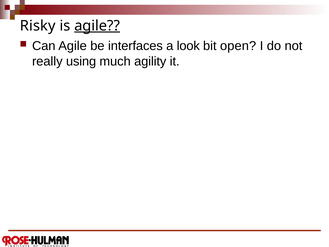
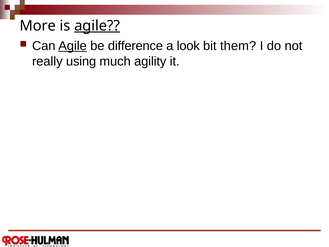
Risky: Risky -> More
Agile at (73, 46) underline: none -> present
interfaces: interfaces -> difference
open: open -> them
